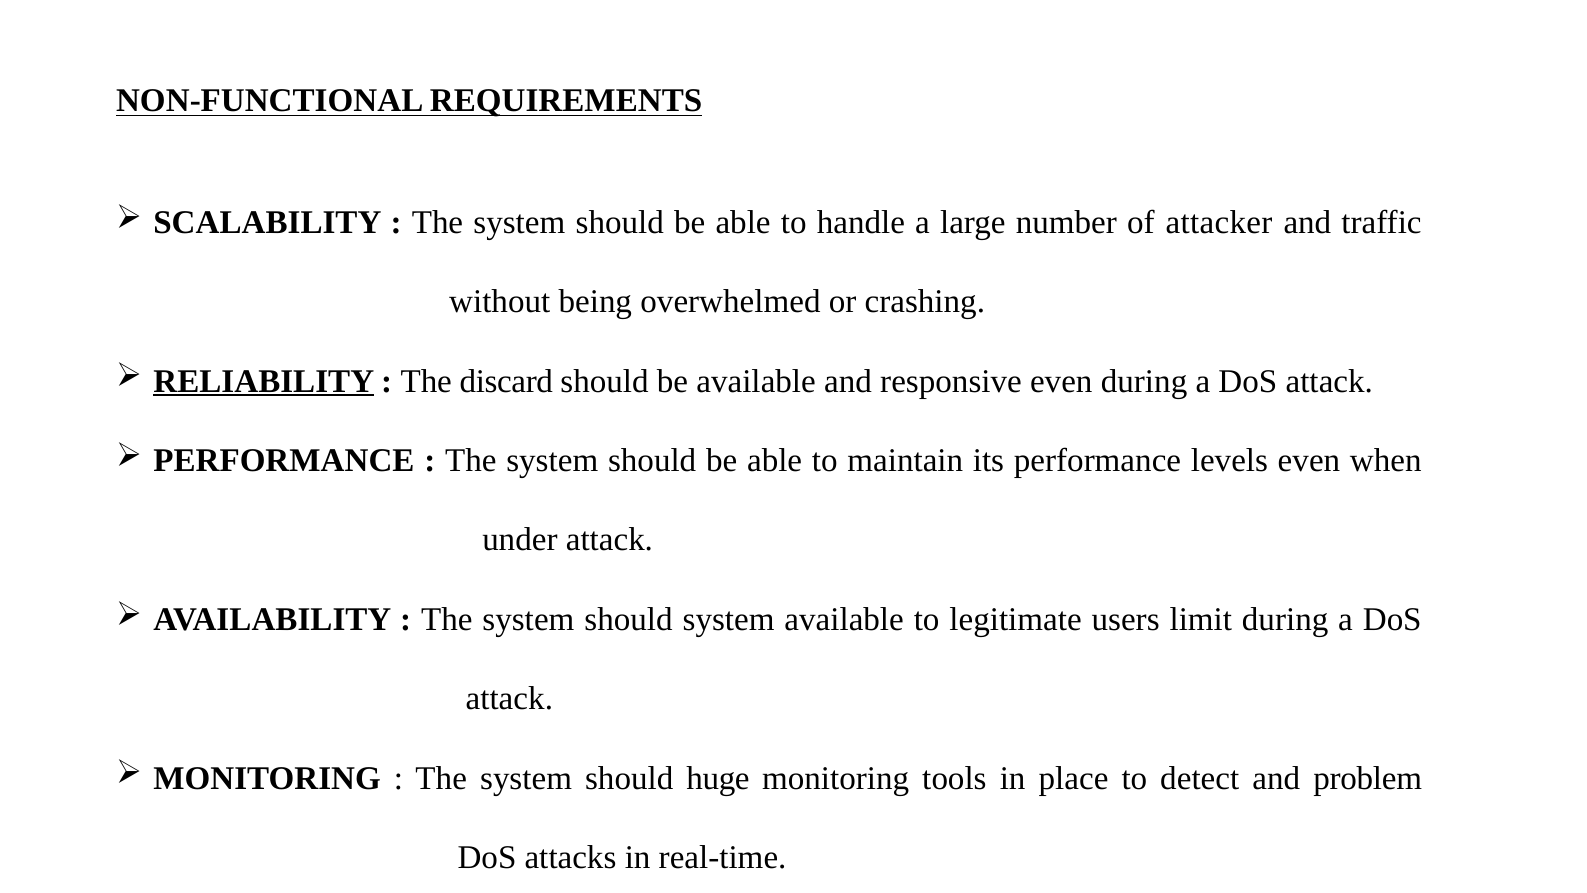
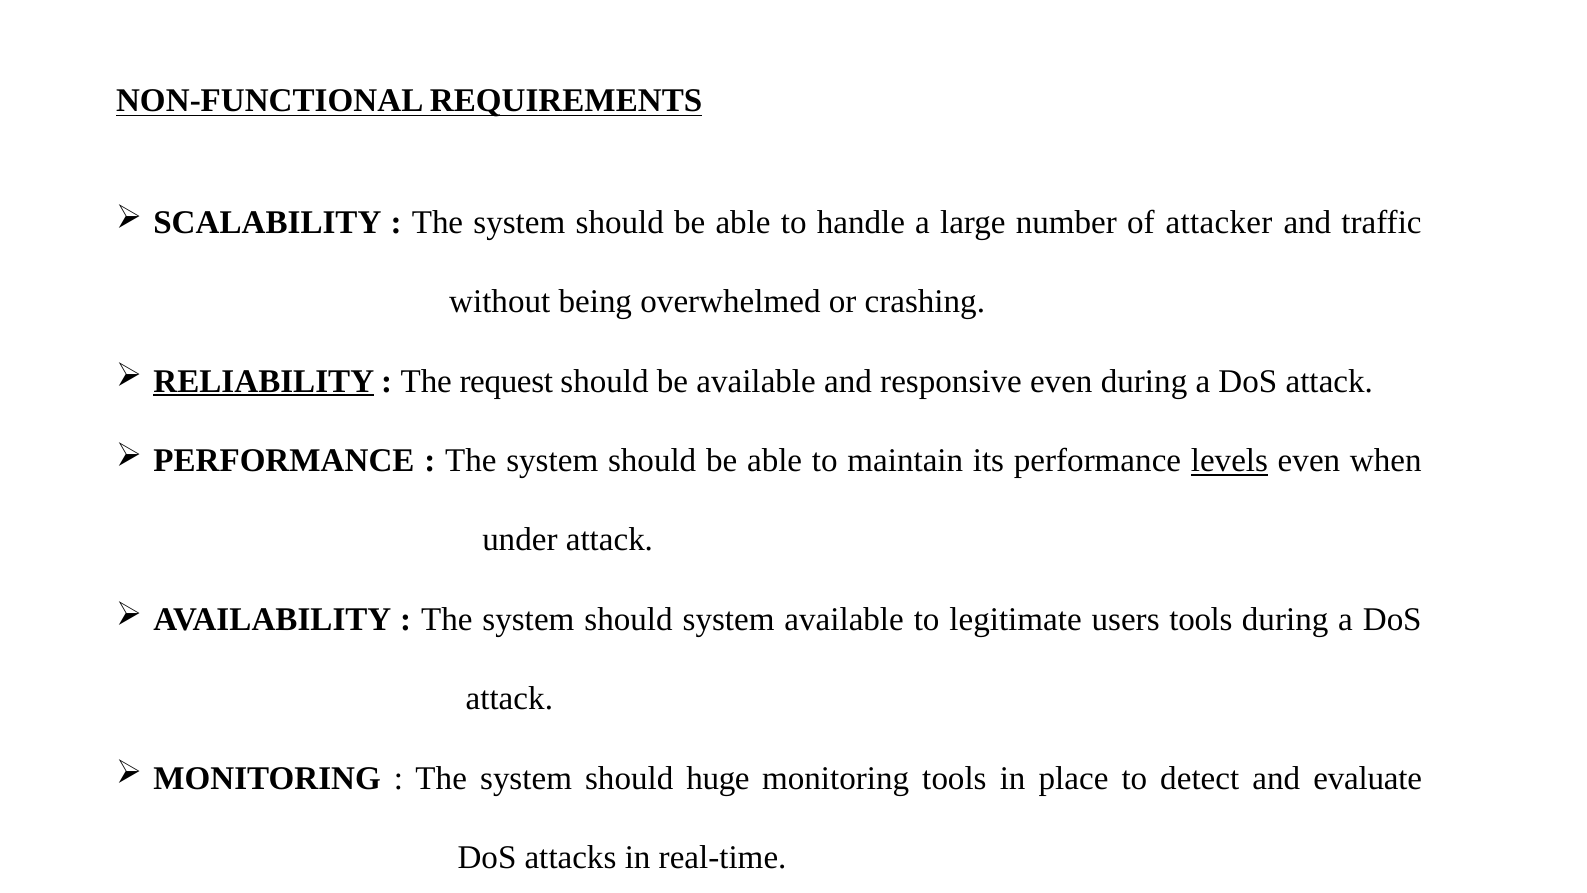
discard: discard -> request
levels underline: none -> present
users limit: limit -> tools
problem: problem -> evaluate
